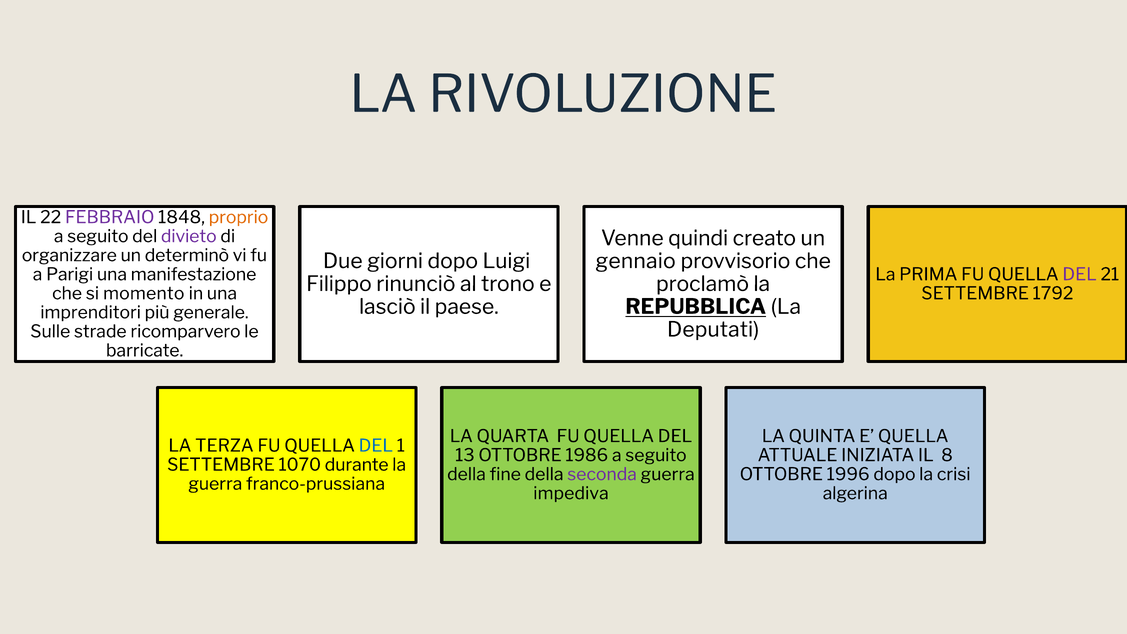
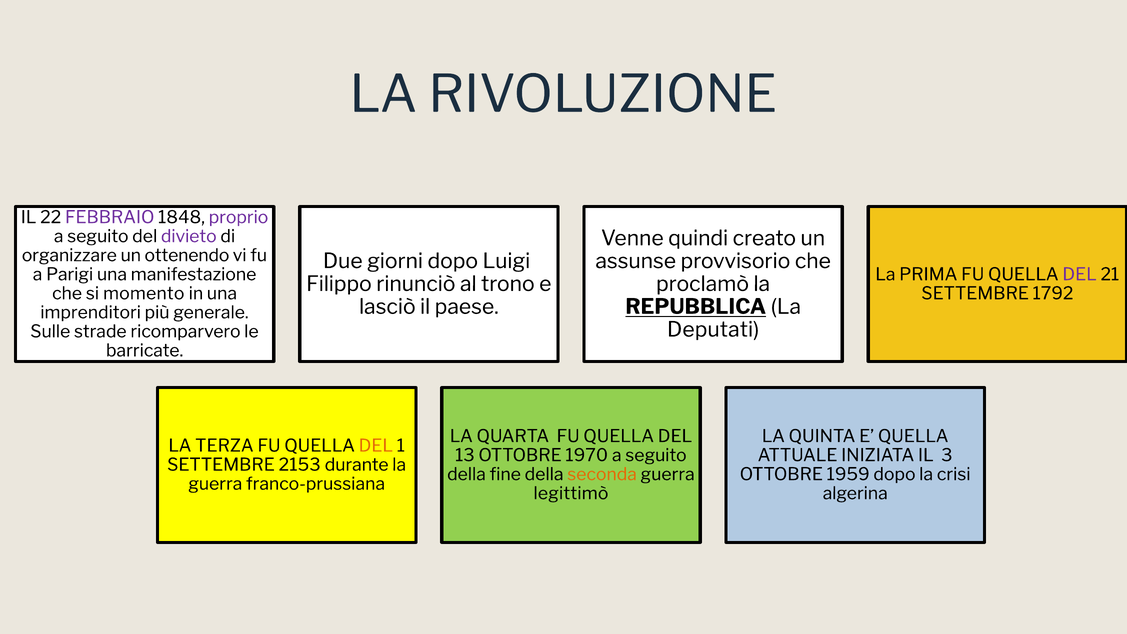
proprio colour: orange -> purple
determinò: determinò -> ottenendo
gennaio: gennaio -> assunse
DEL at (376, 446) colour: blue -> orange
1986: 1986 -> 1970
8: 8 -> 3
1070: 1070 -> 2153
seconda colour: purple -> orange
1996: 1996 -> 1959
impediva: impediva -> legittimò
